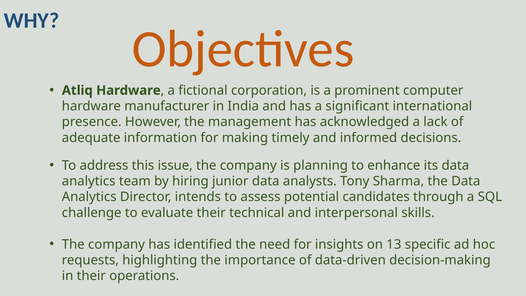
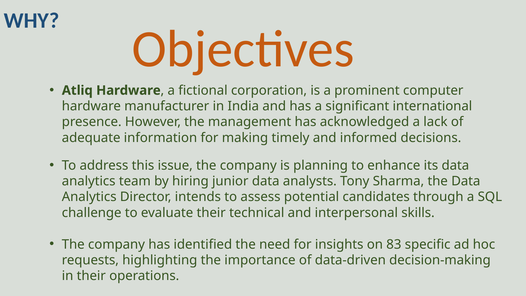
13: 13 -> 83
